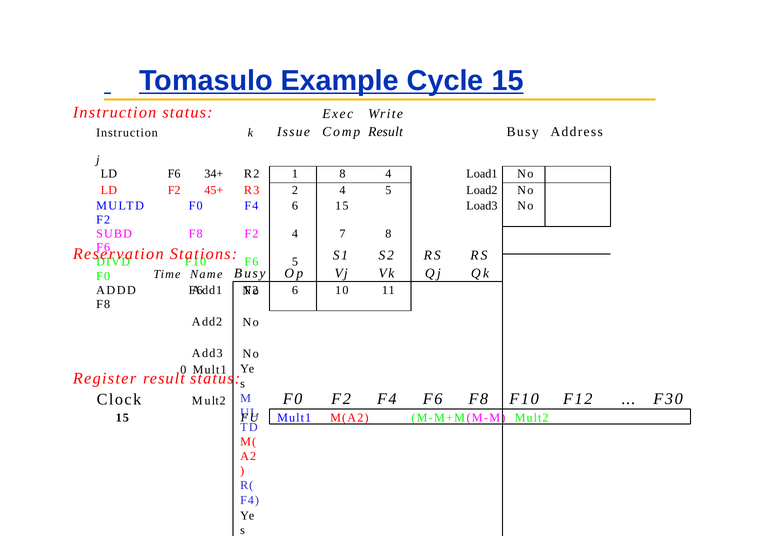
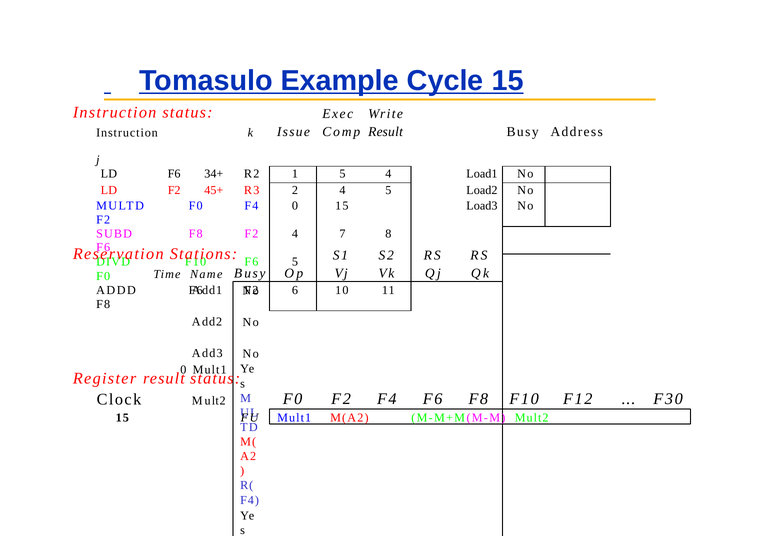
1 8: 8 -> 5
F4 6: 6 -> 0
